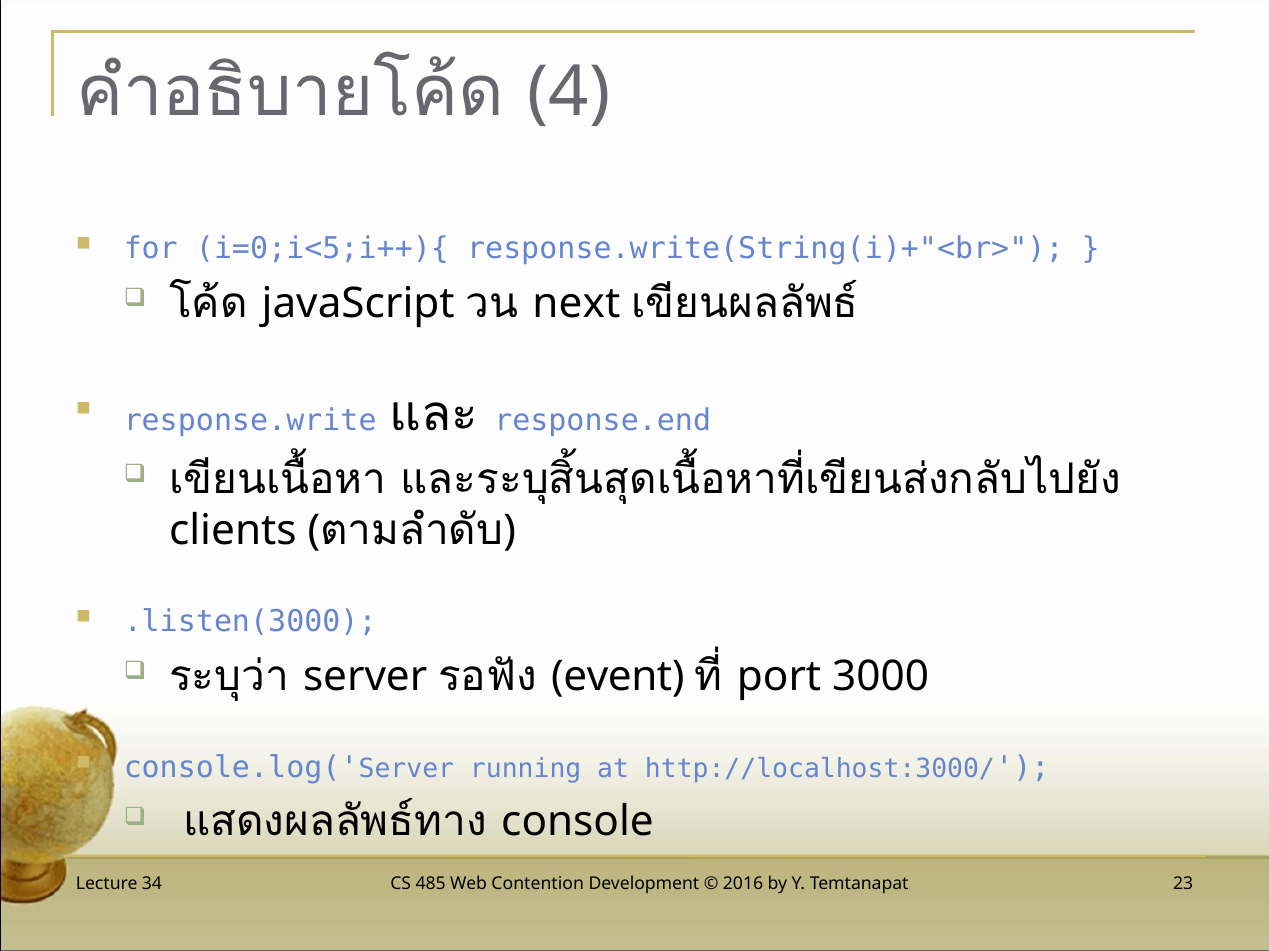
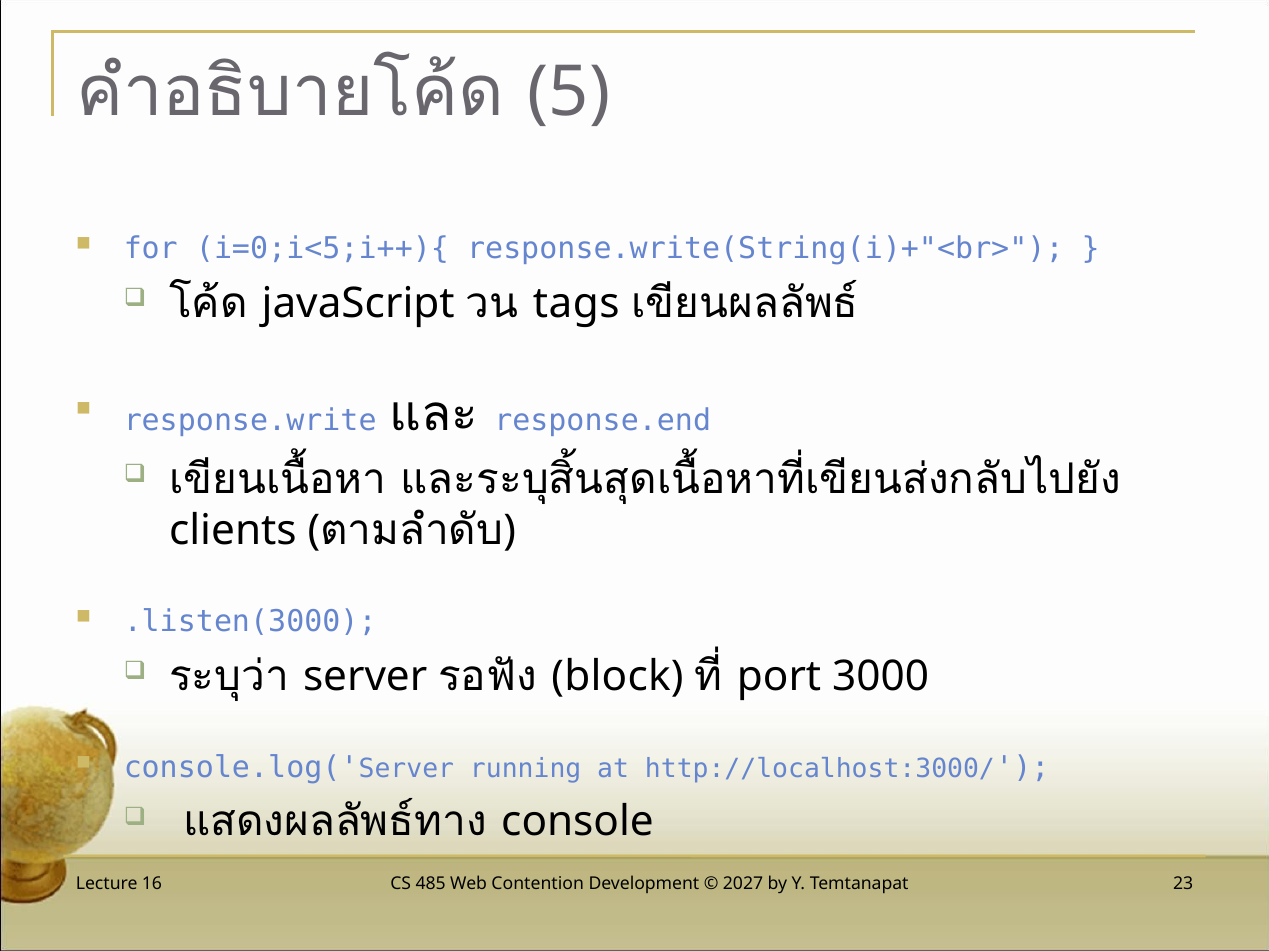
4: 4 -> 5
next: next -> tags
event: event -> block
34: 34 -> 16
2016: 2016 -> 2027
